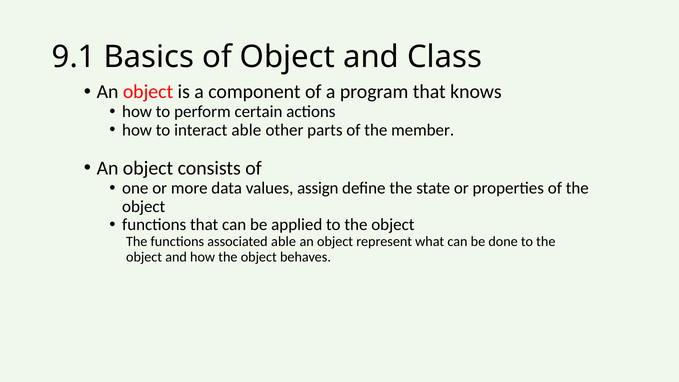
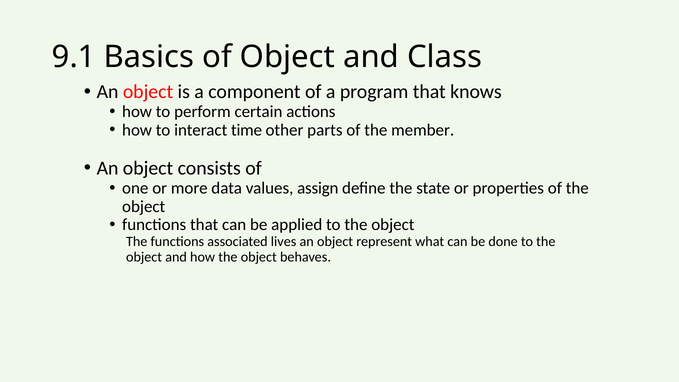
interact able: able -> time
associated able: able -> lives
